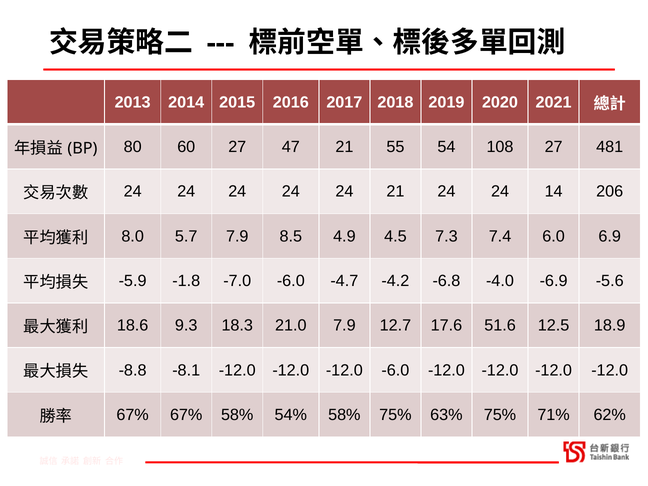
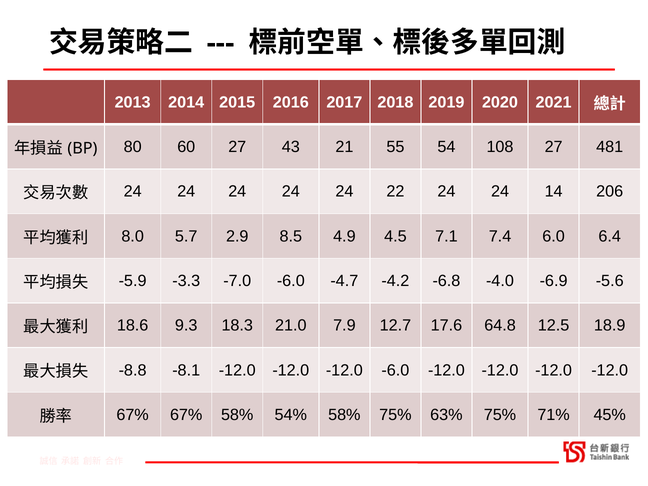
47: 47 -> 43
24 21: 21 -> 22
5.7 7.9: 7.9 -> 2.9
7.3: 7.3 -> 7.1
6.9: 6.9 -> 6.4
-1.8: -1.8 -> -3.3
51.6: 51.6 -> 64.8
62%: 62% -> 45%
